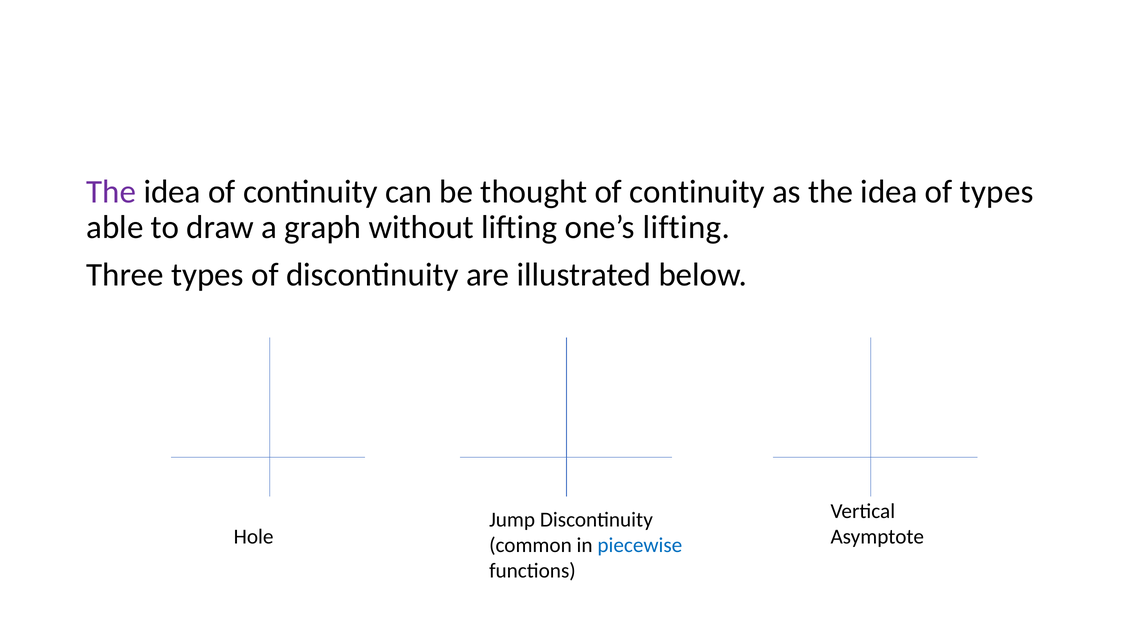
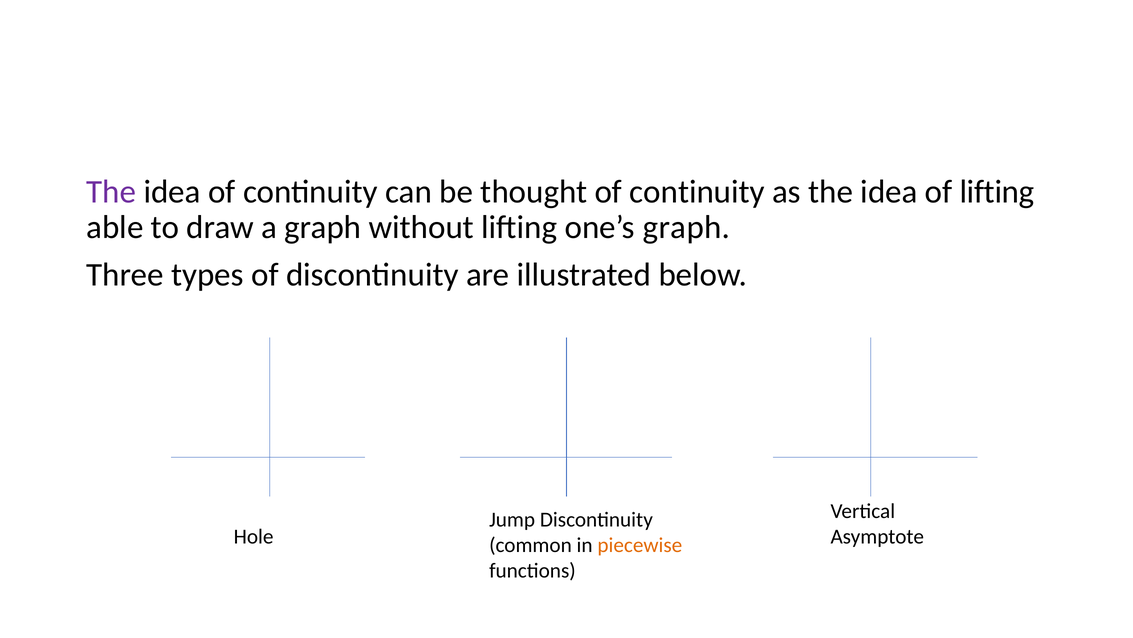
of types: types -> lifting
one’s lifting: lifting -> graph
piecewise colour: blue -> orange
